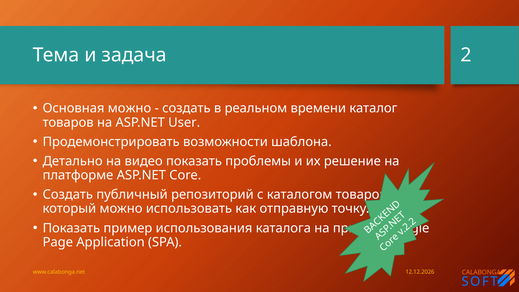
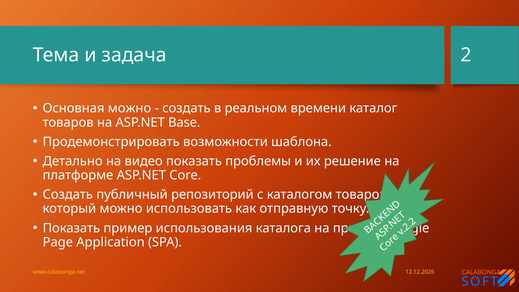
User: User -> Base
